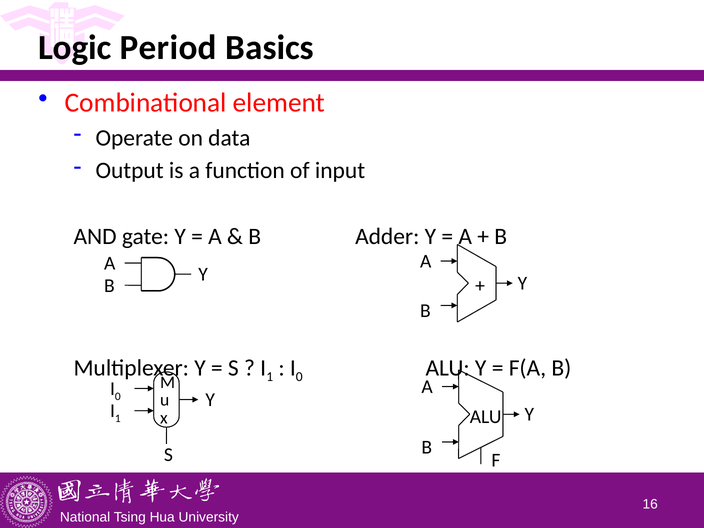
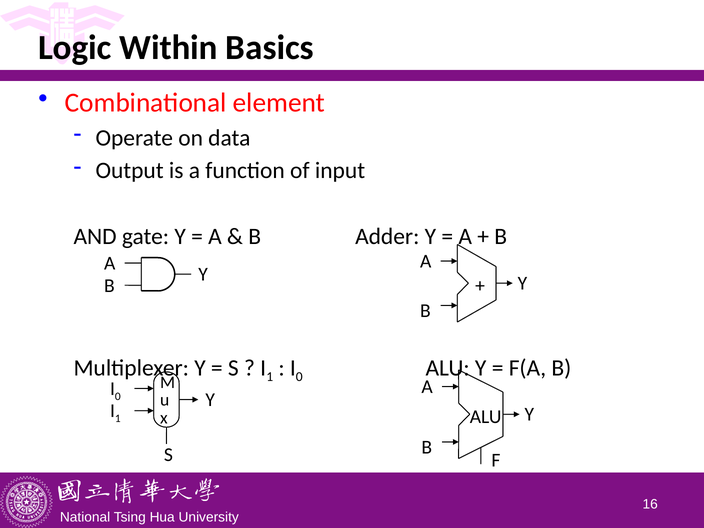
Period: Period -> Within
